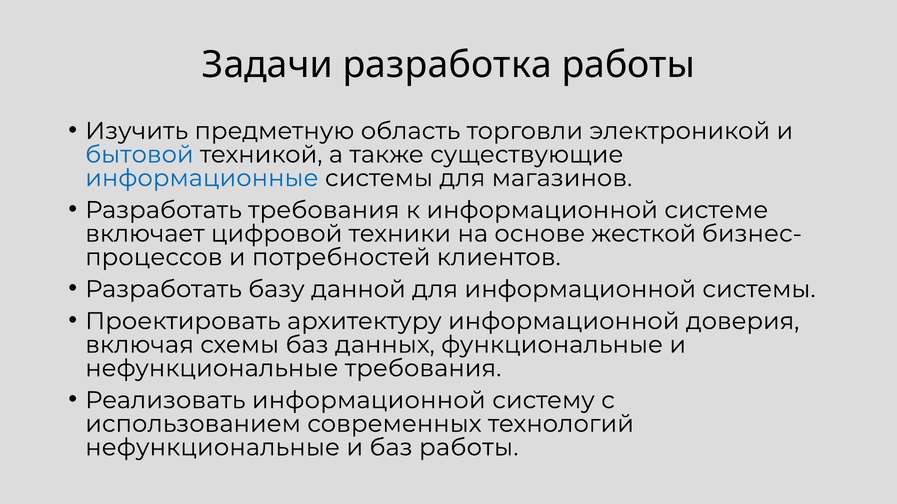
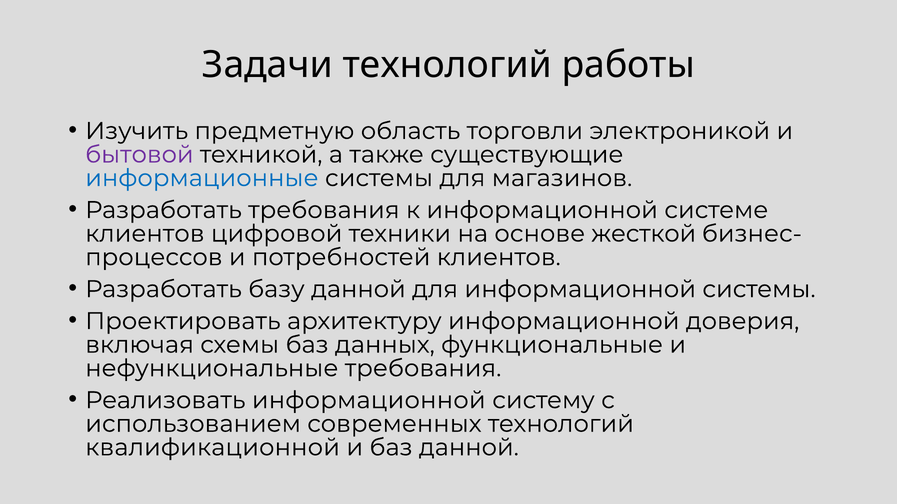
Задачи разработка: разработка -> технологий
бытовой colour: blue -> purple
включает at (145, 234): включает -> клиентов
нефункциональные at (213, 448): нефункциональные -> квалификационной
баз работы: работы -> данной
